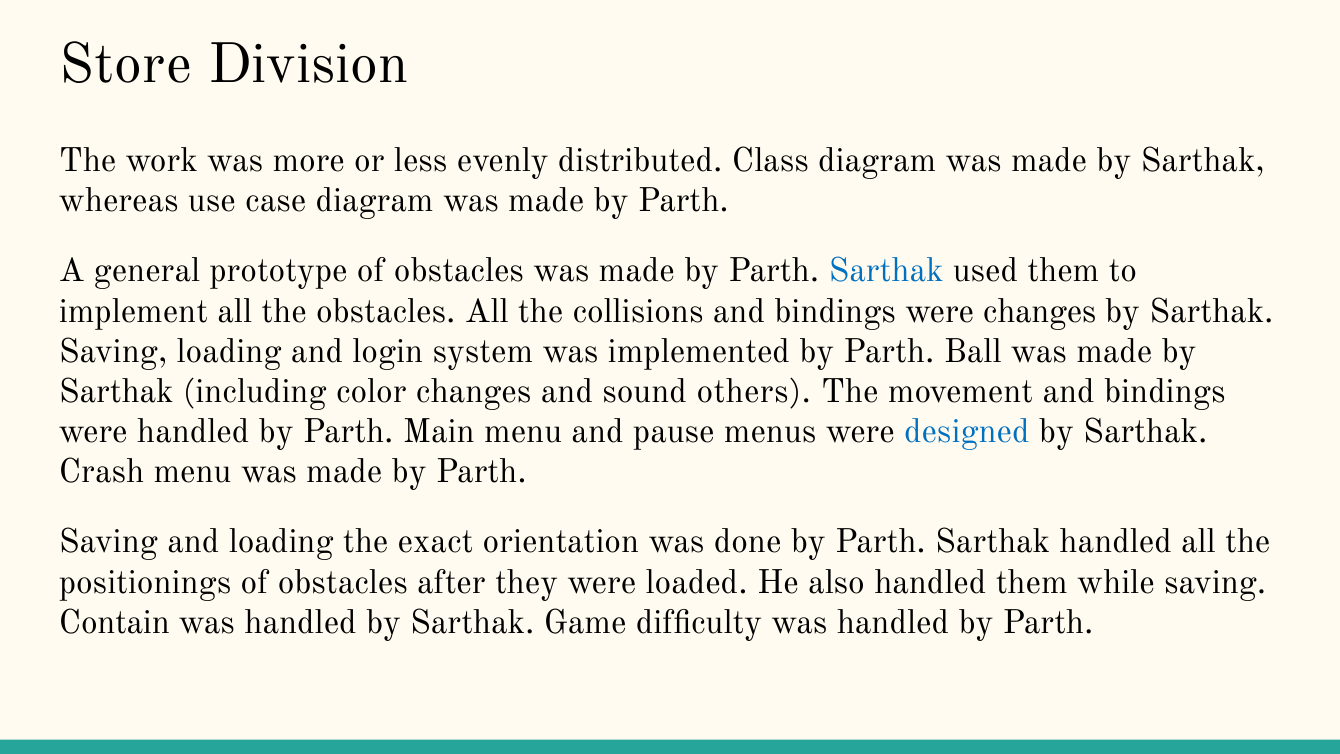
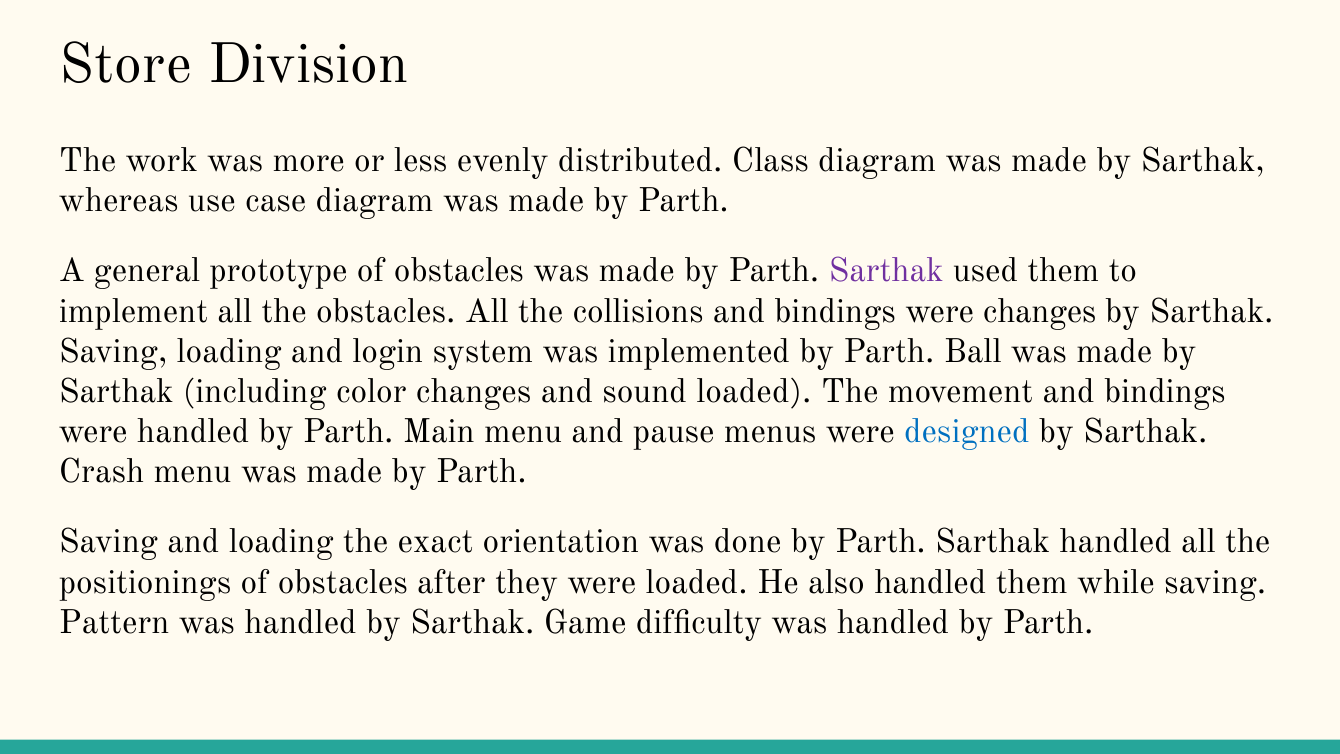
Sarthak at (886, 271) colour: blue -> purple
sound others: others -> loaded
Contain: Contain -> Pattern
